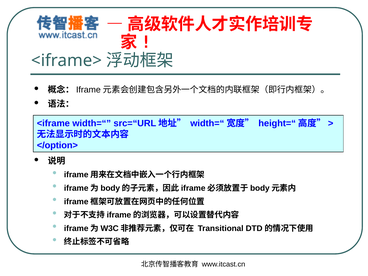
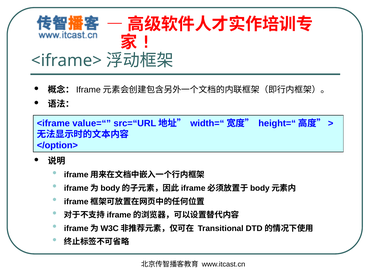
width=“: width=“ -> value=“
